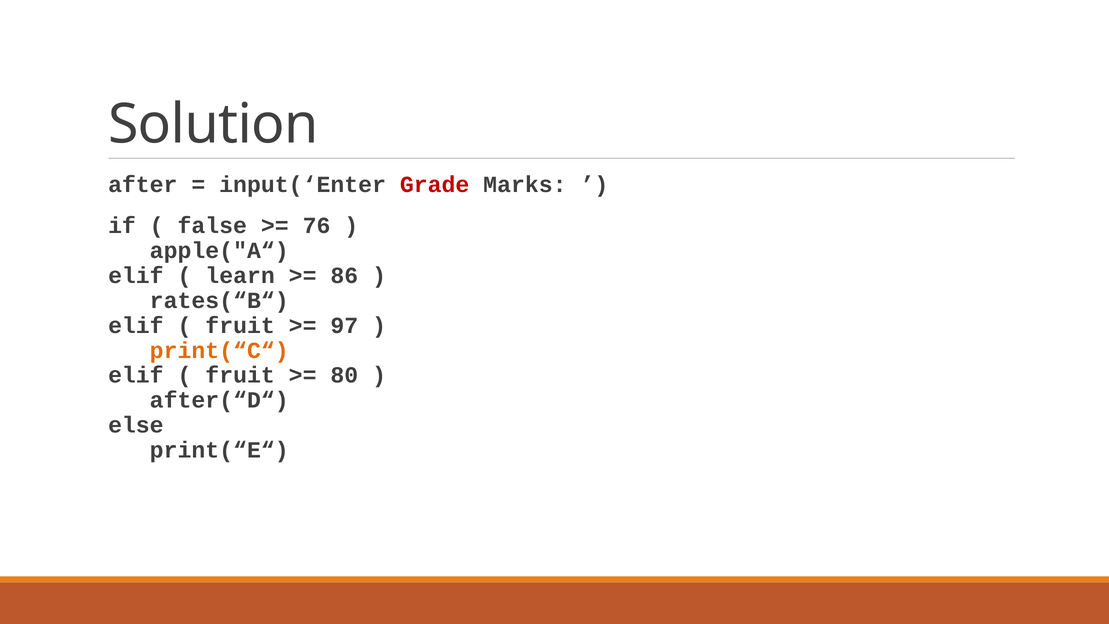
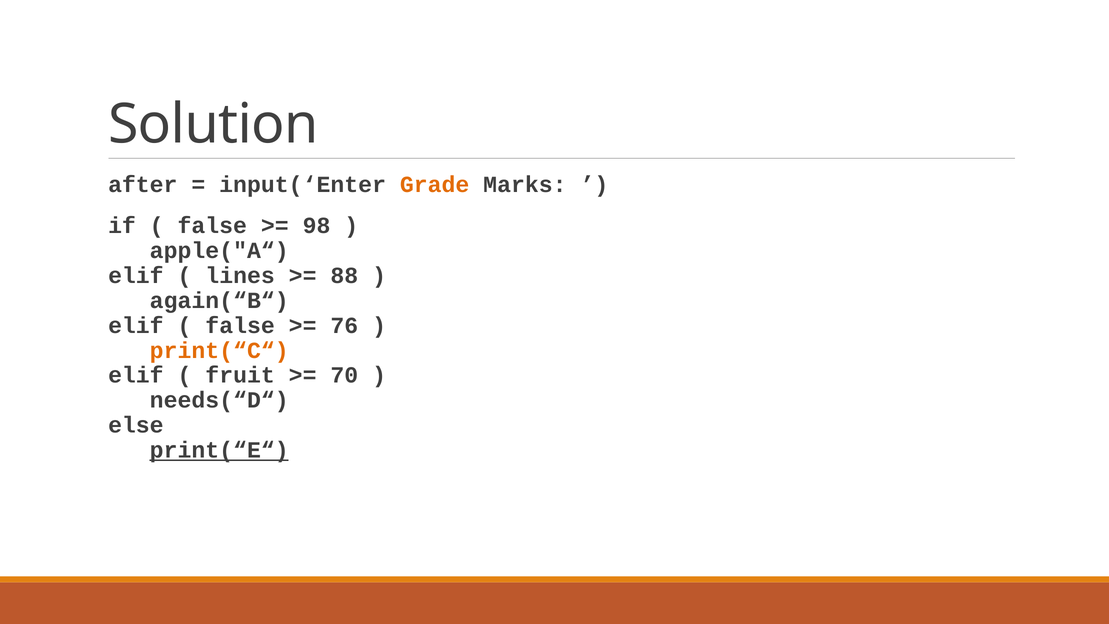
Grade colour: red -> orange
76: 76 -> 98
learn: learn -> lines
86: 86 -> 88
rates(“B“: rates(“B“ -> again(“B“
fruit at (240, 325): fruit -> false
97: 97 -> 76
80: 80 -> 70
after(“D“: after(“D“ -> needs(“D“
print(“E“ underline: none -> present
